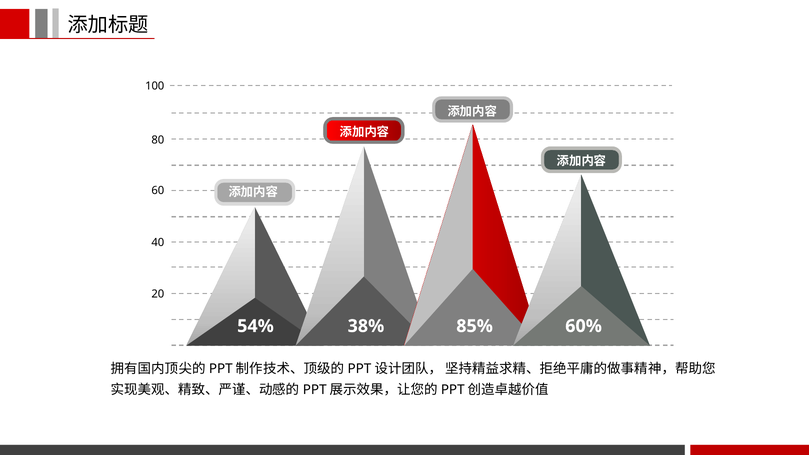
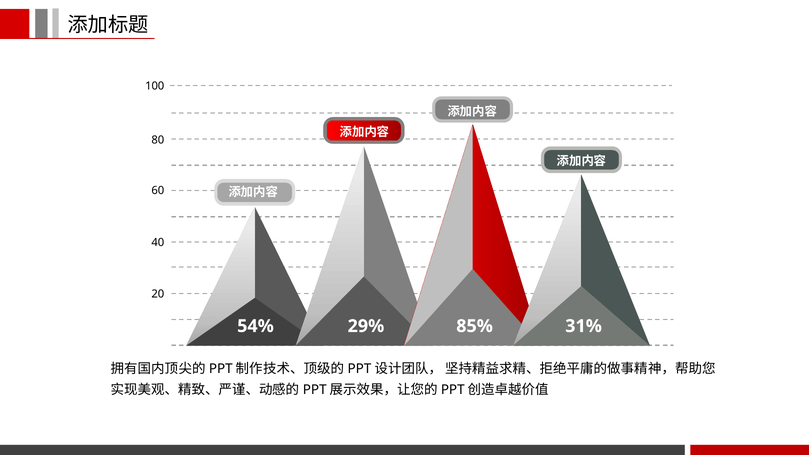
38%: 38% -> 29%
60%: 60% -> 31%
